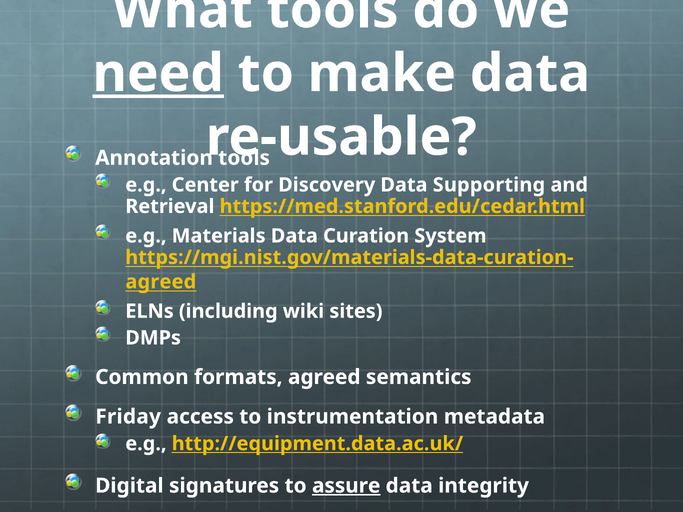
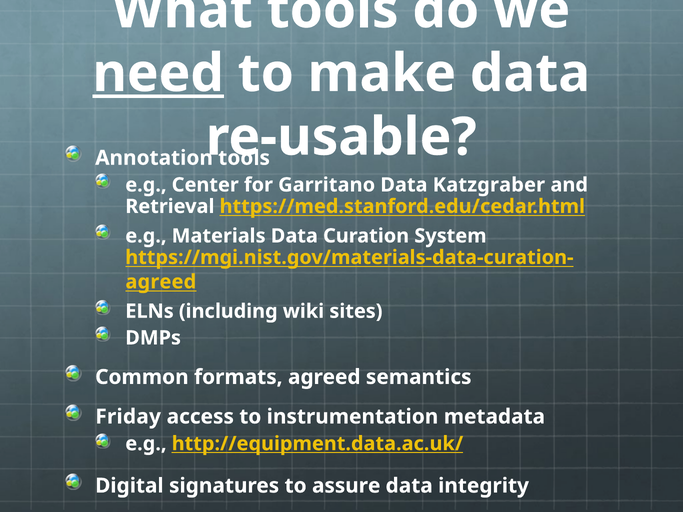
Discovery: Discovery -> Garritano
Supporting: Supporting -> Katzgraber
assure underline: present -> none
